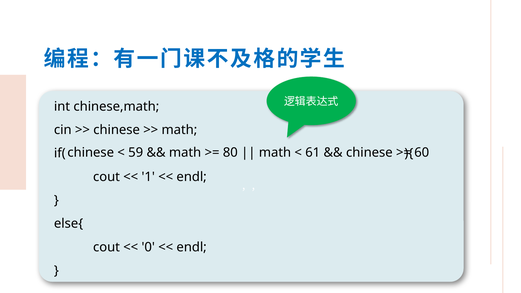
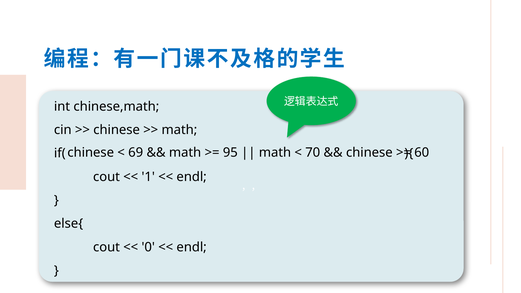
59: 59 -> 69
80: 80 -> 95
61: 61 -> 70
